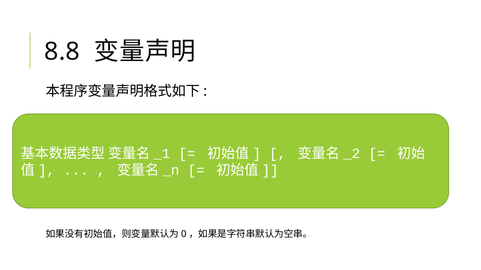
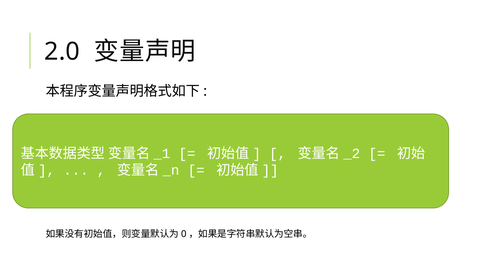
8.8: 8.8 -> 2.0
